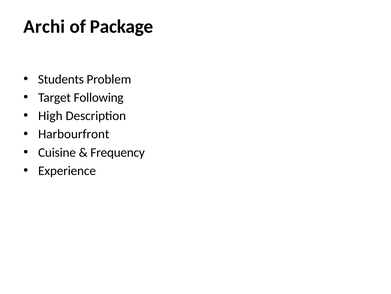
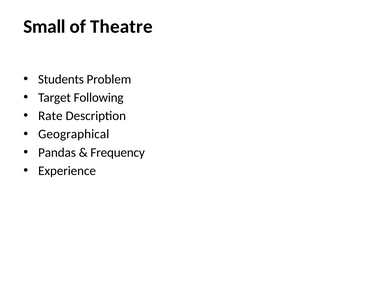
Archi: Archi -> Small
Package: Package -> Theatre
High: High -> Rate
Harbourfront: Harbourfront -> Geographical
Cuisine: Cuisine -> Pandas
